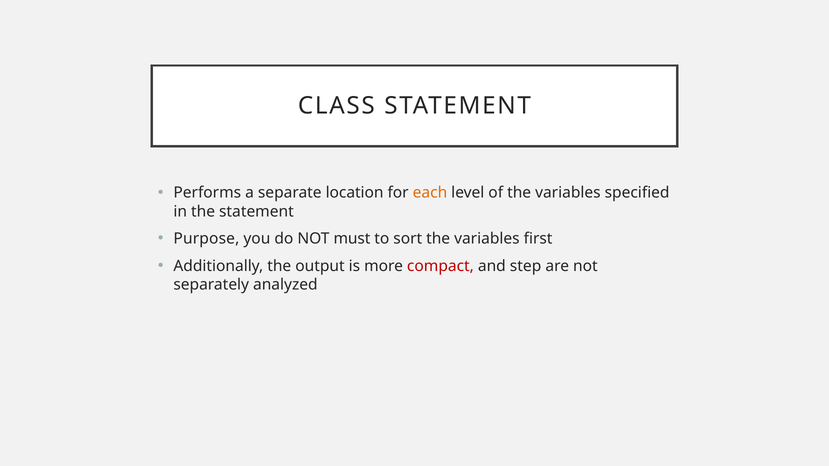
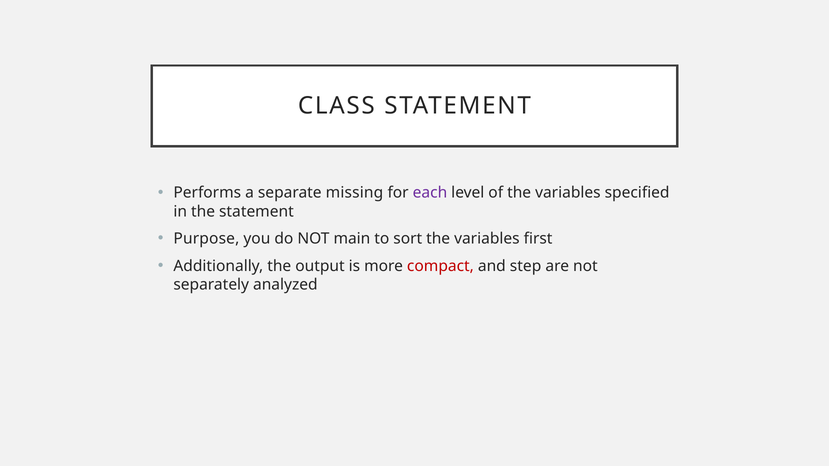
location: location -> missing
each colour: orange -> purple
must: must -> main
